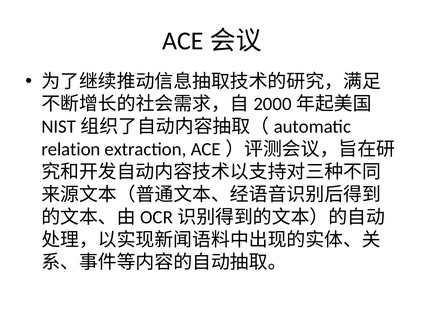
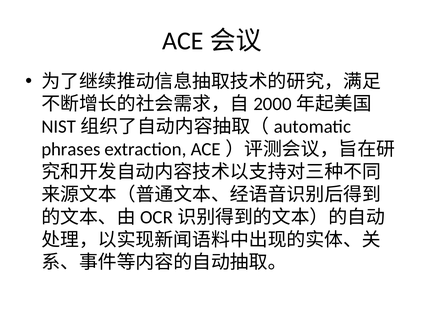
relation: relation -> phrases
